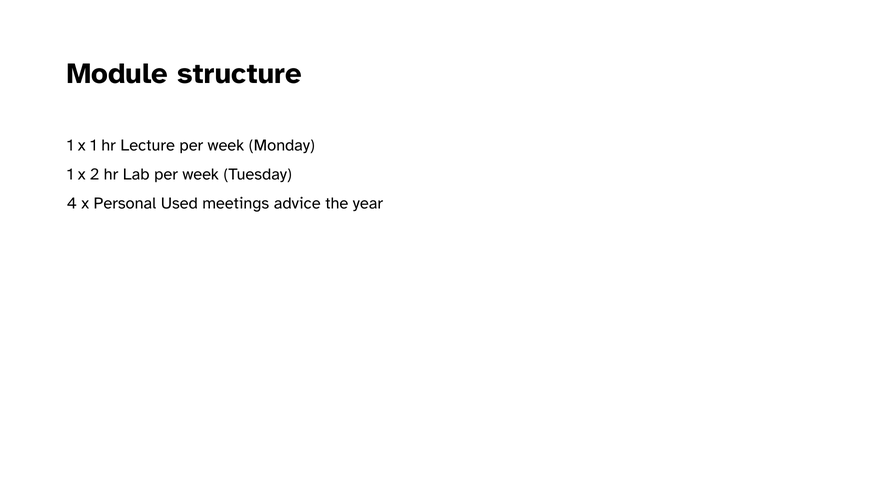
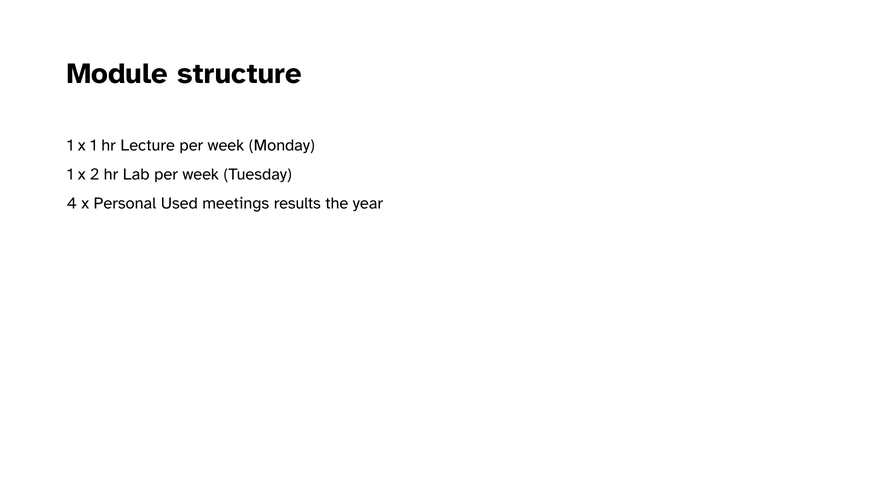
advice: advice -> results
